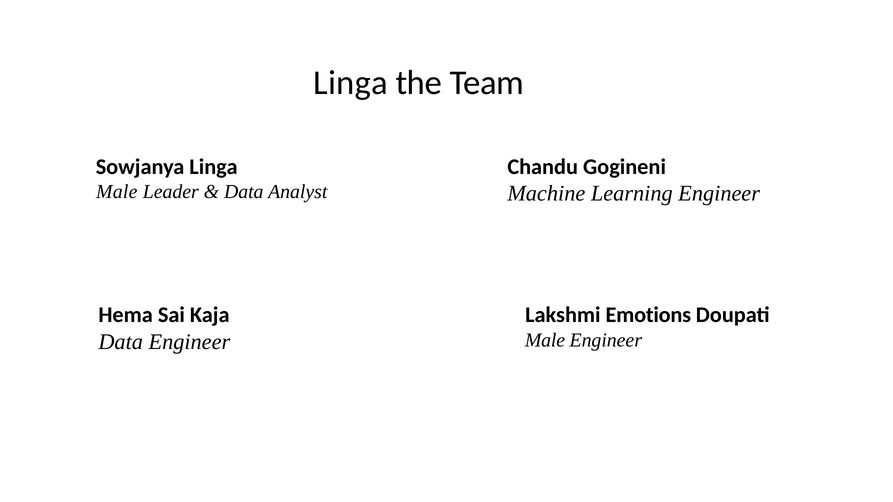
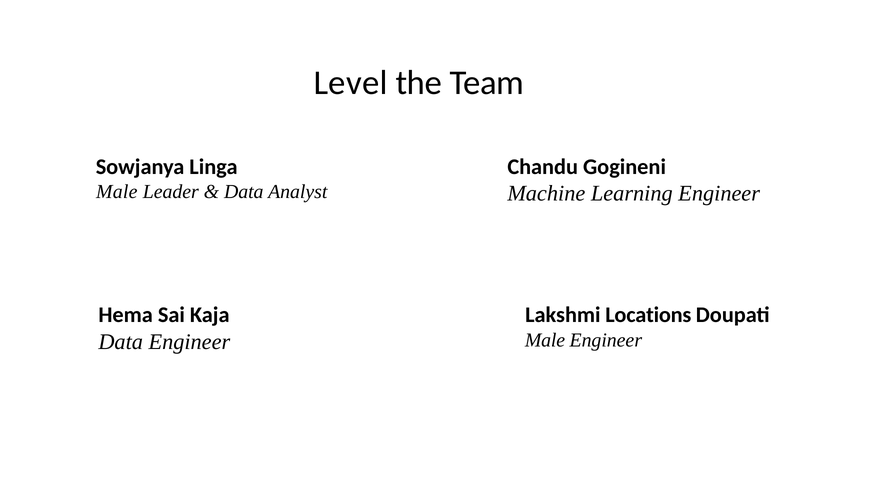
Linga at (351, 83): Linga -> Level
Emotions: Emotions -> Locations
